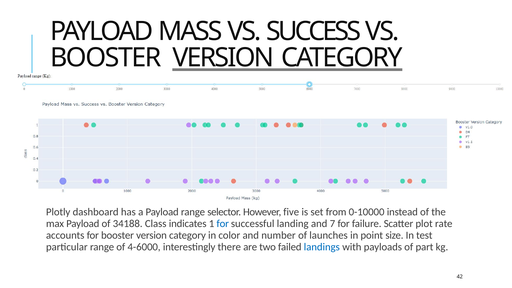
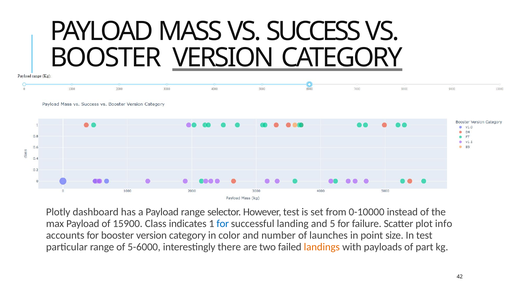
However five: five -> test
34188: 34188 -> 15900
7: 7 -> 5
rate: rate -> info
4-6000: 4-6000 -> 5-6000
landings colour: blue -> orange
